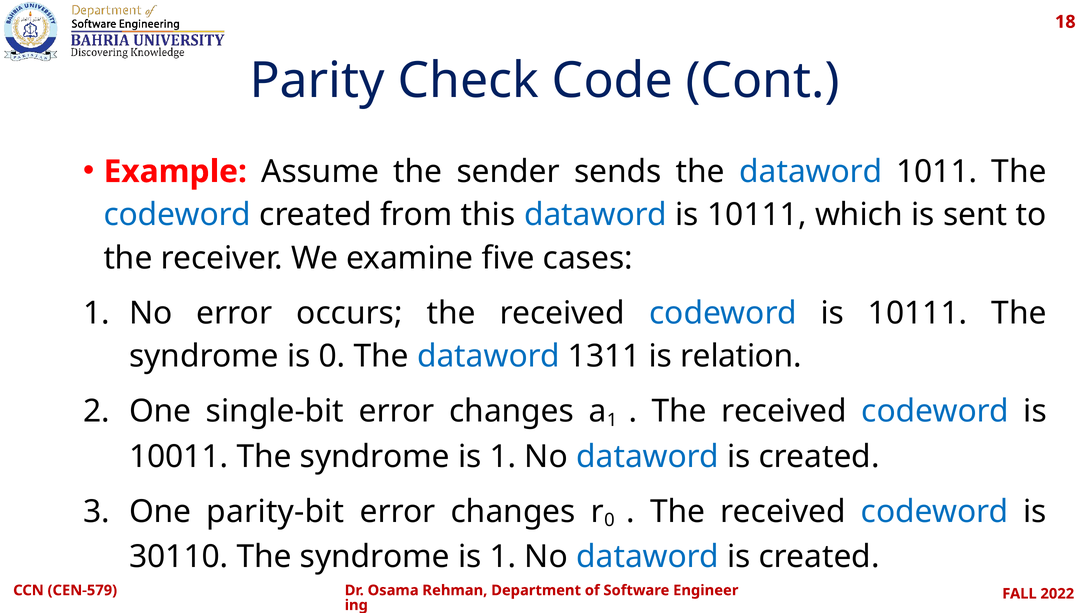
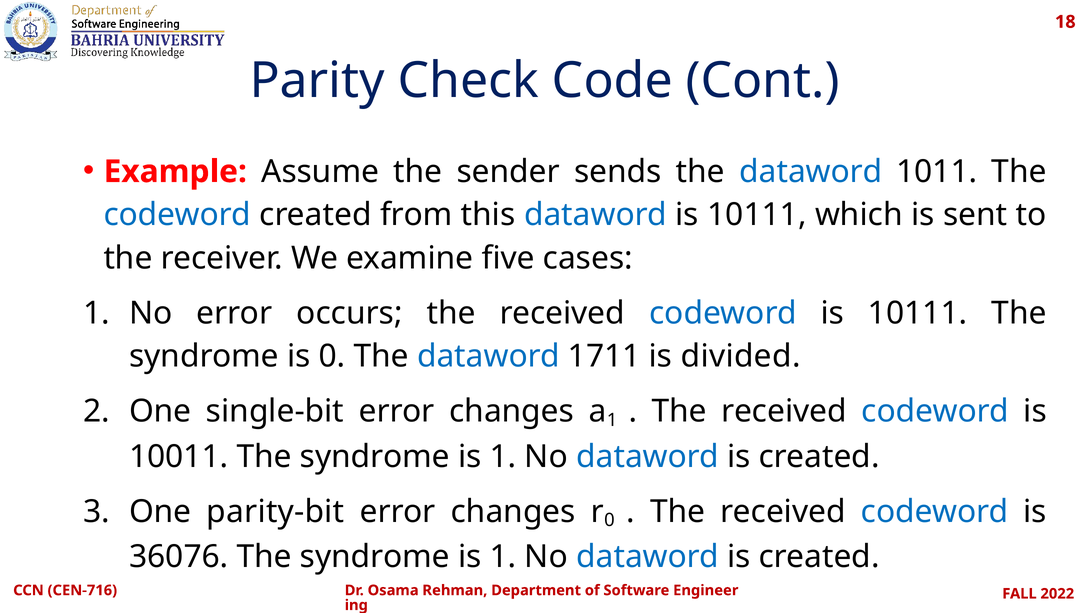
1311: 1311 -> 1711
relation: relation -> divided
30110: 30110 -> 36076
CEN-579: CEN-579 -> CEN-716
